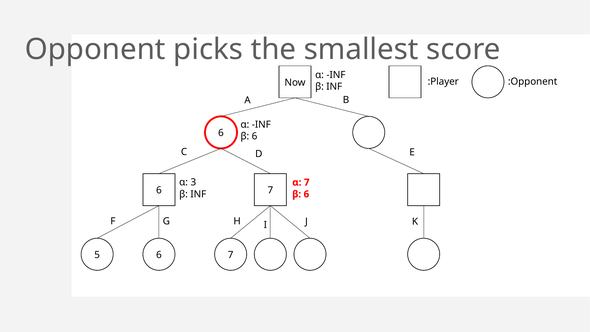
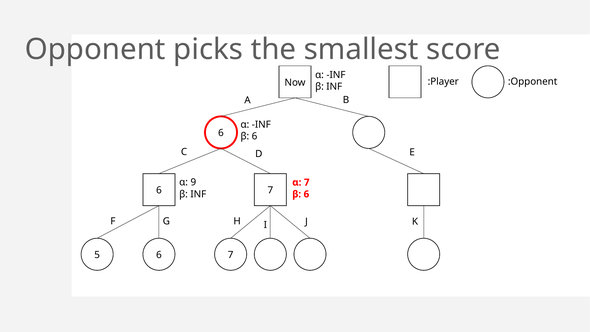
3: 3 -> 9
